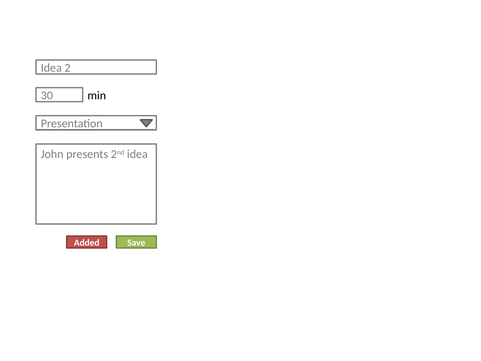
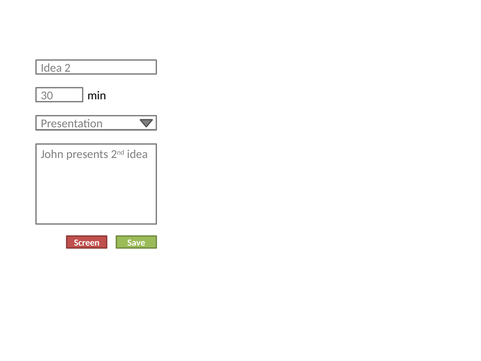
Added: Added -> Screen
